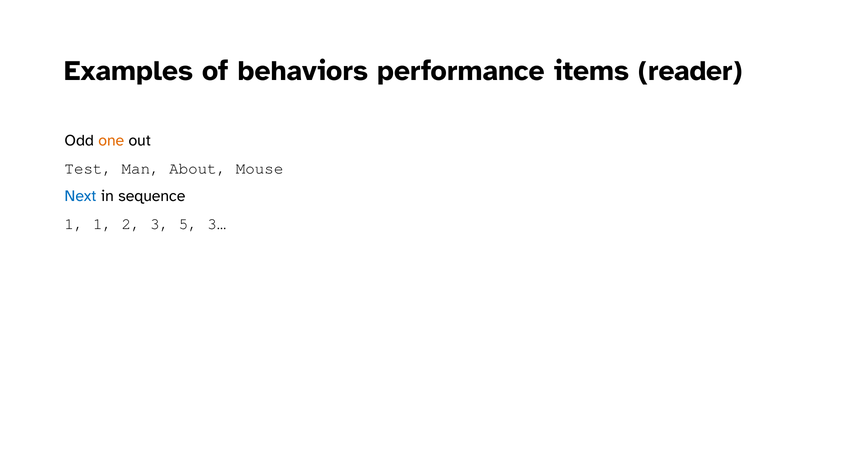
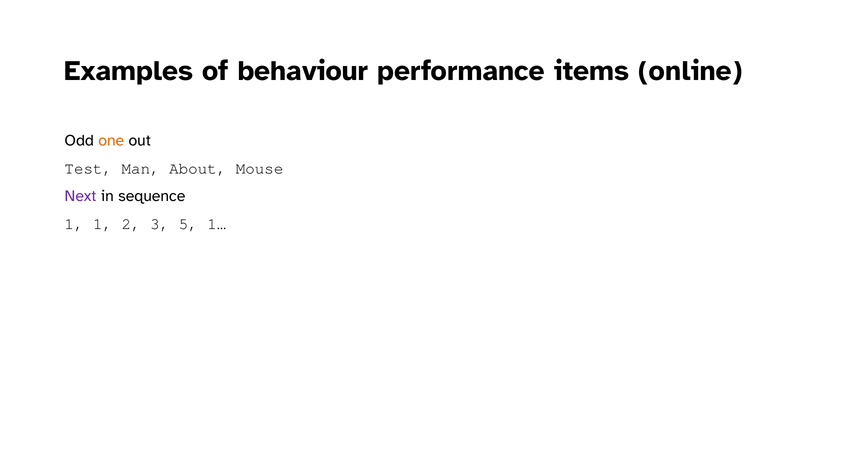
behaviors: behaviors -> behaviour
reader: reader -> online
Next colour: blue -> purple
3…: 3… -> 1…
